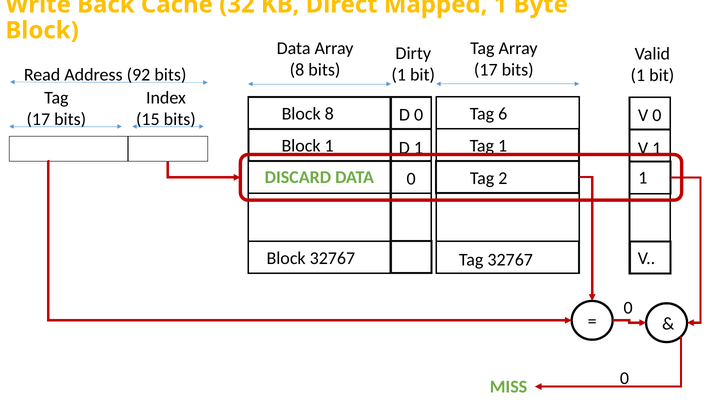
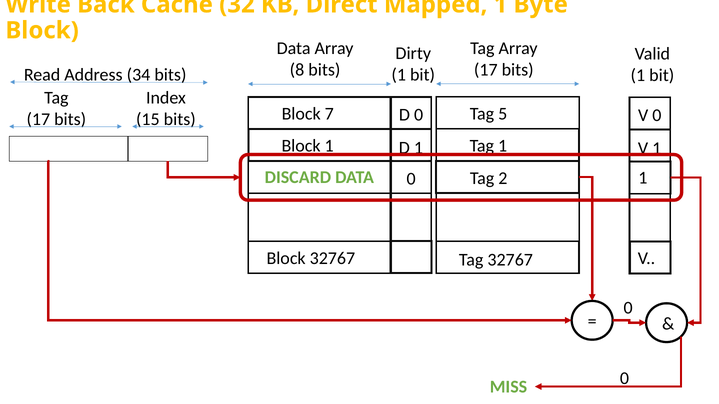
92: 92 -> 34
6: 6 -> 5
Block 8: 8 -> 7
